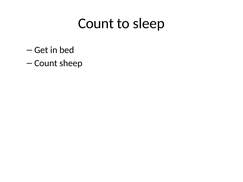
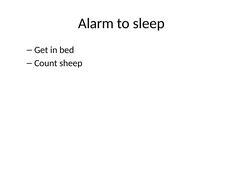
Count at (96, 24): Count -> Alarm
